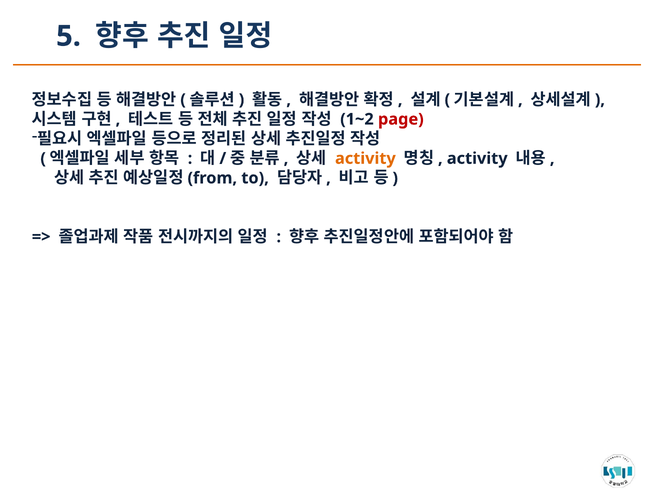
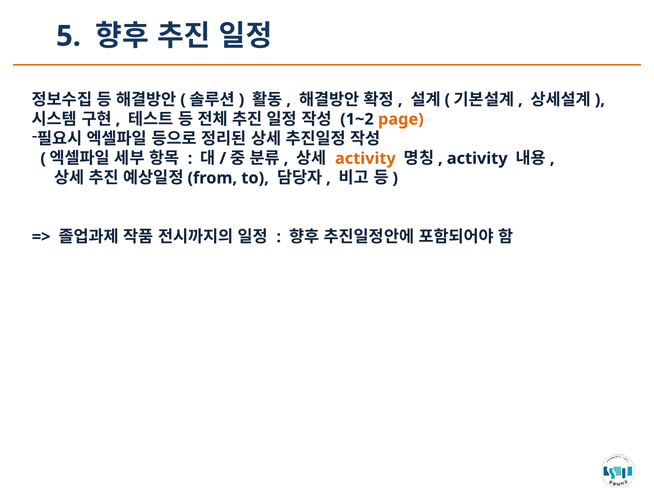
page colour: red -> orange
